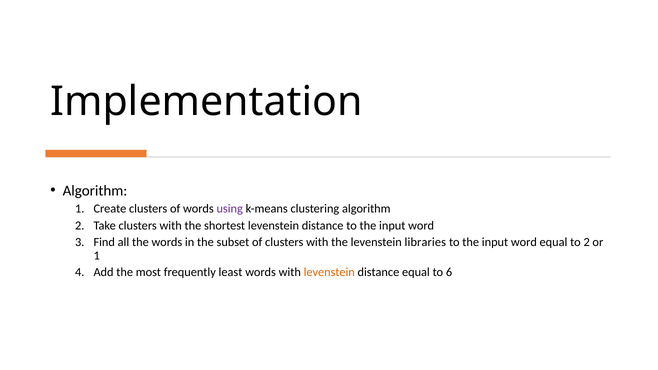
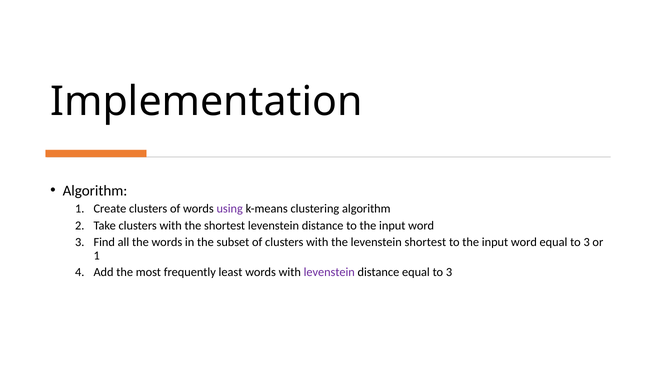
levenstein libraries: libraries -> shortest
word equal to 2: 2 -> 3
levenstein at (329, 272) colour: orange -> purple
distance equal to 6: 6 -> 3
